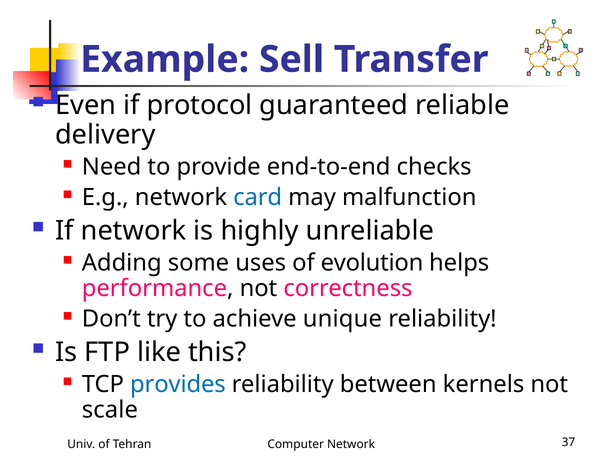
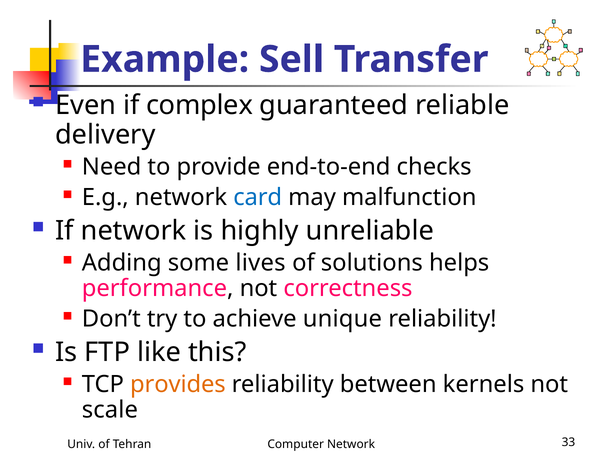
protocol: protocol -> complex
uses: uses -> lives
evolution: evolution -> solutions
provides colour: blue -> orange
37: 37 -> 33
